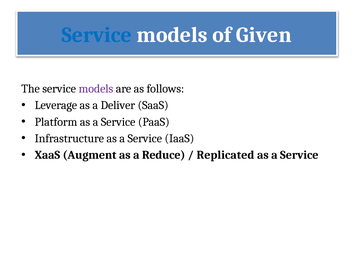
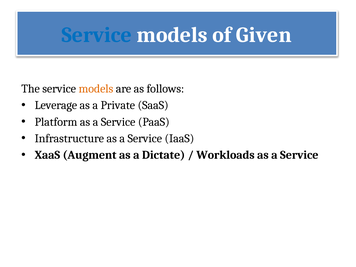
models at (96, 89) colour: purple -> orange
Deliver: Deliver -> Private
Reduce: Reduce -> Dictate
Replicated: Replicated -> Workloads
